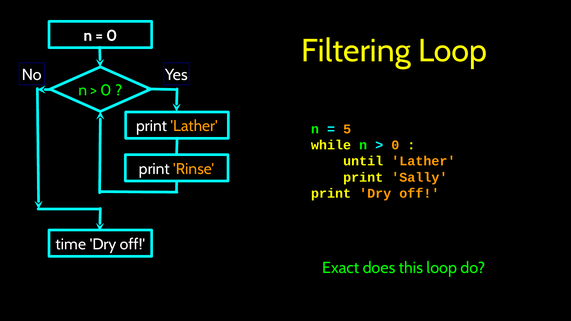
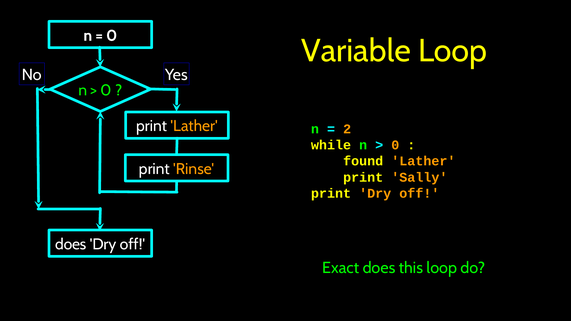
Filtering: Filtering -> Variable
5: 5 -> 2
until: until -> found
time at (71, 244): time -> does
